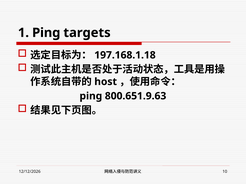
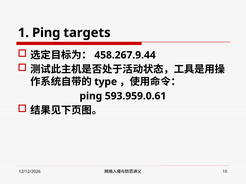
197.168.1.18: 197.168.1.18 -> 458.267.9.44
host: host -> type
800.651.9.63: 800.651.9.63 -> 593.959.0.61
